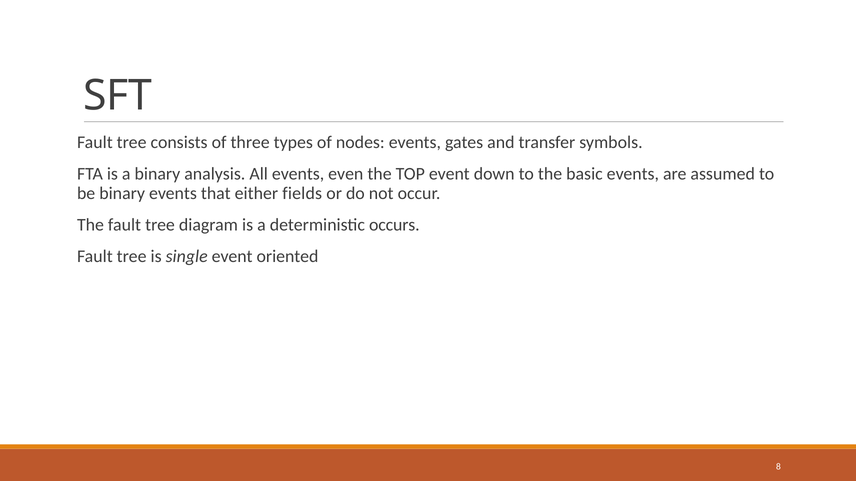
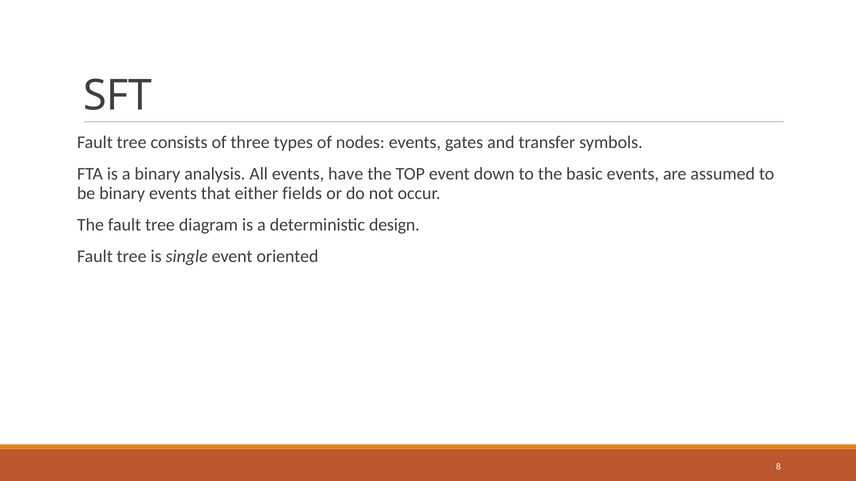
even: even -> have
occurs: occurs -> design
